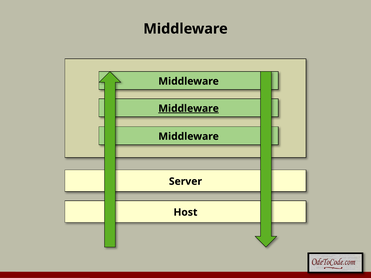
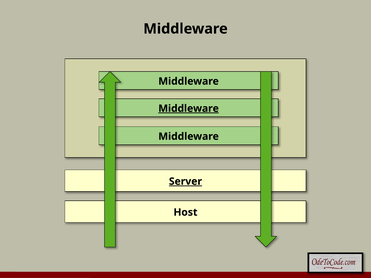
Server underline: none -> present
